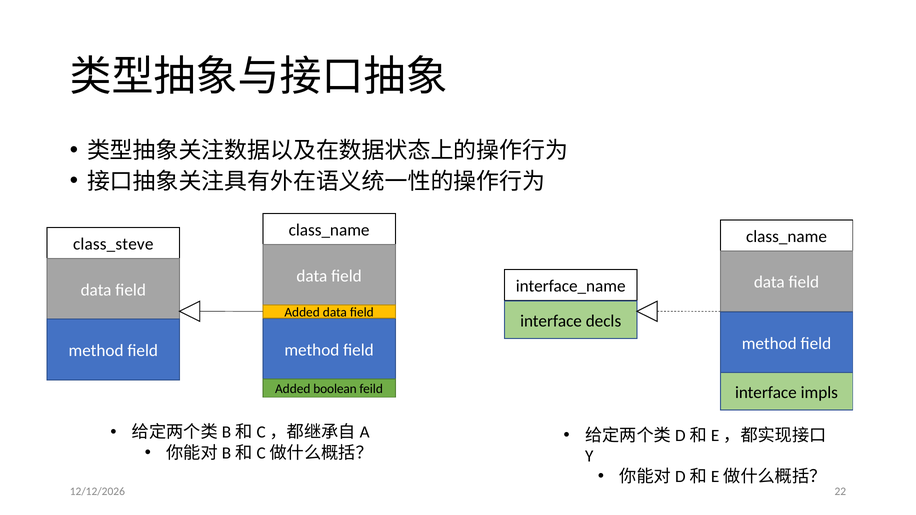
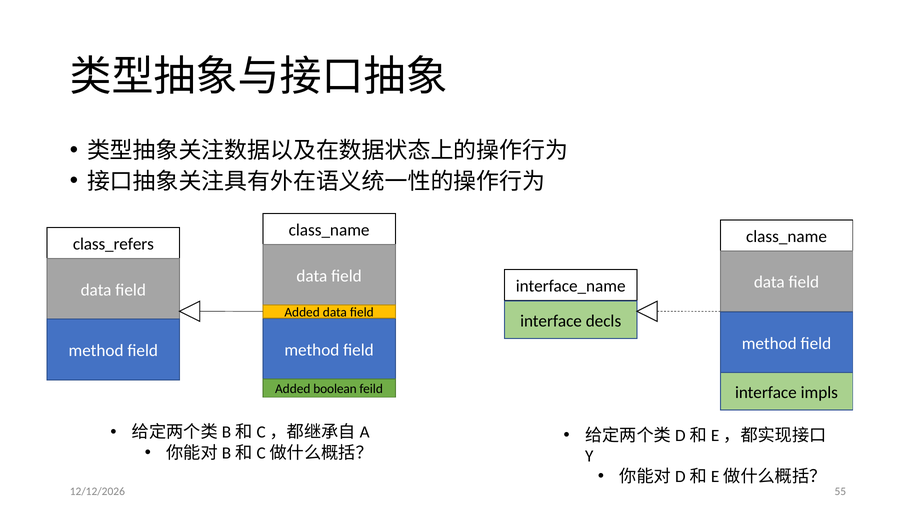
class_steve: class_steve -> class_refers
22: 22 -> 55
